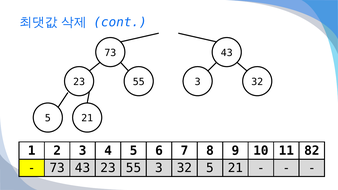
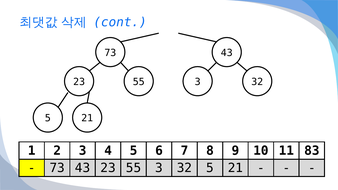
82: 82 -> 83
